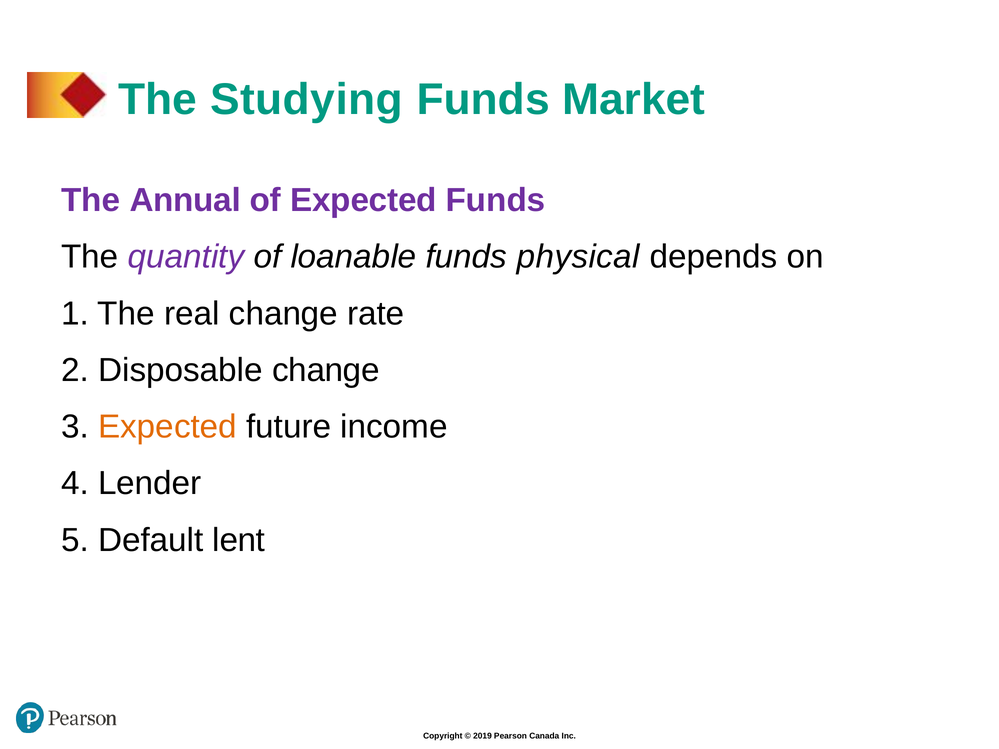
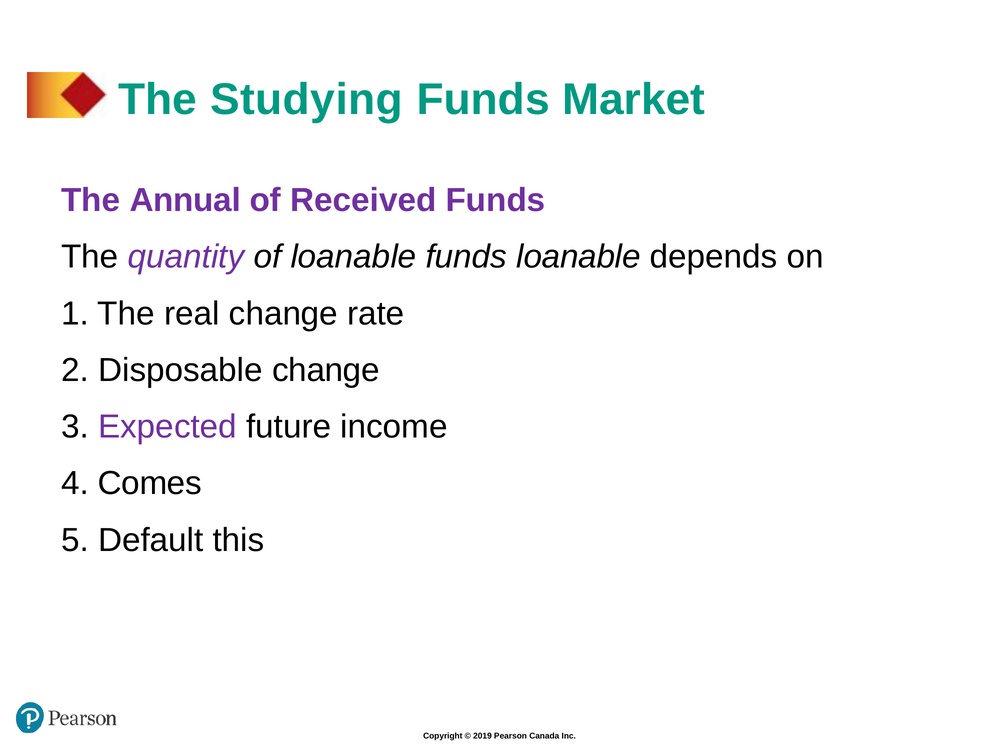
of Expected: Expected -> Received
funds physical: physical -> loanable
Expected at (168, 427) colour: orange -> purple
Lender: Lender -> Comes
lent: lent -> this
